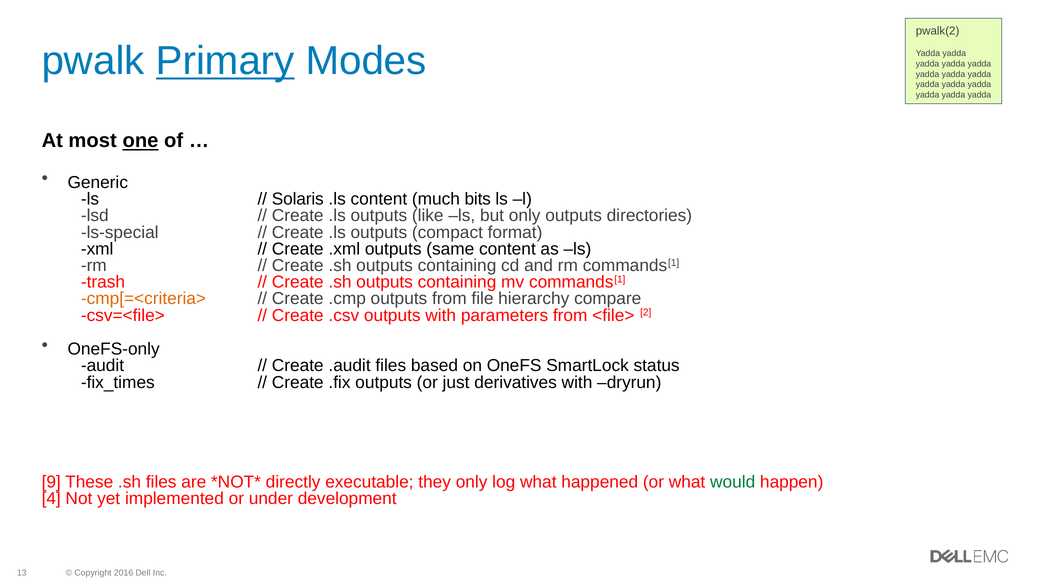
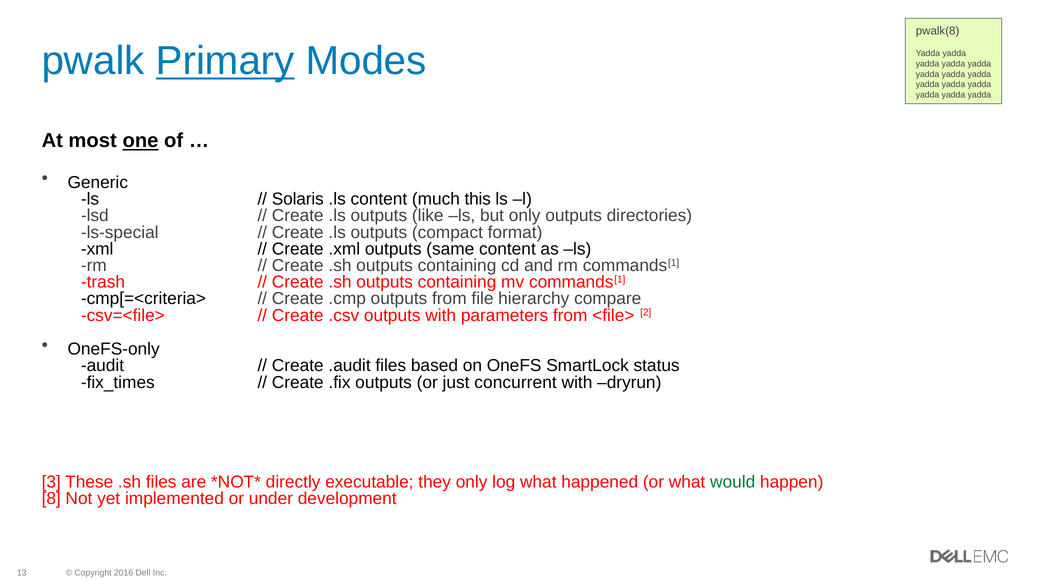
pwalk(2: pwalk(2 -> pwalk(8
bits: bits -> this
cmp[=<criteria> colour: orange -> black
derivatives: derivatives -> concurrent
9: 9 -> 3
4: 4 -> 8
